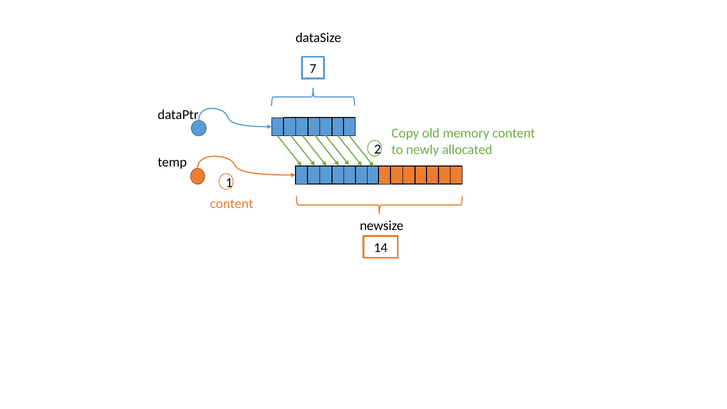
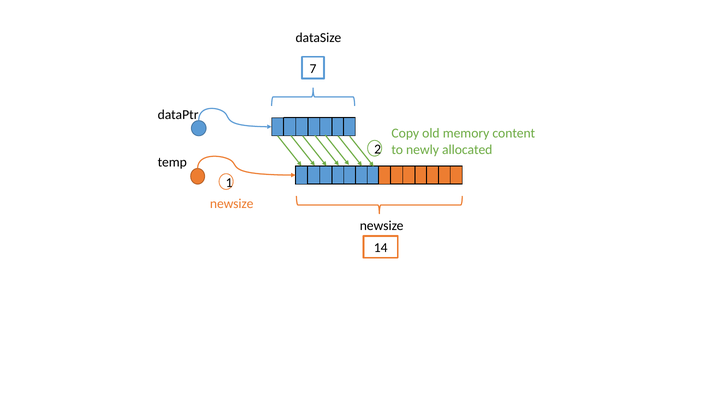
content at (232, 204): content -> newsize
